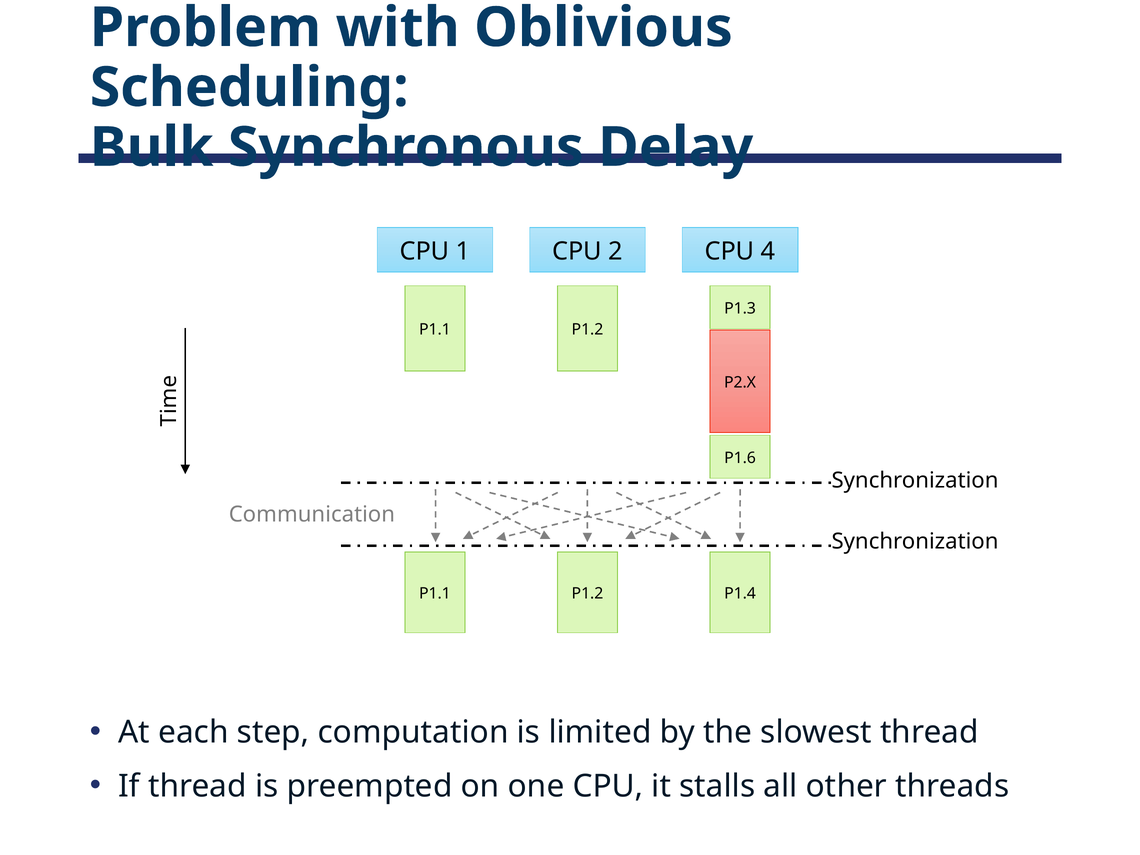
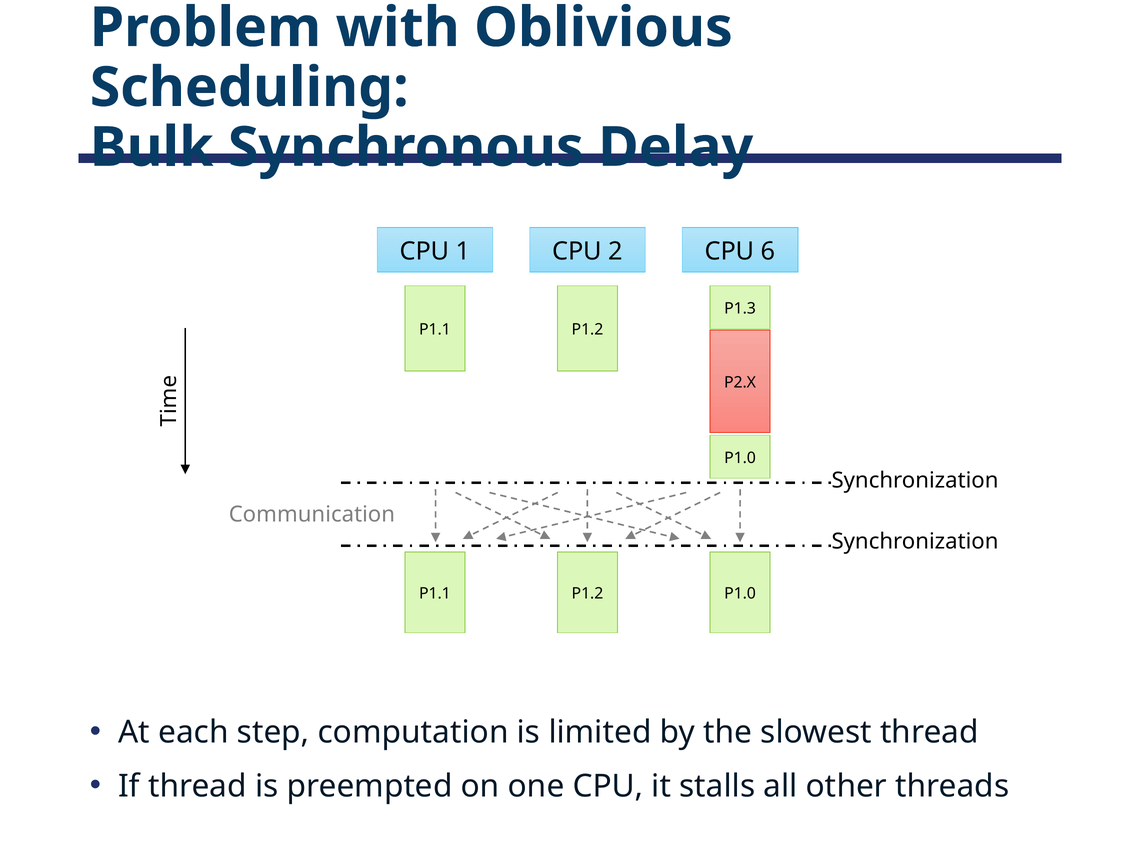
4: 4 -> 6
P1.6 at (740, 458): P1.6 -> P1.0
P1.2 P1.4: P1.4 -> P1.0
